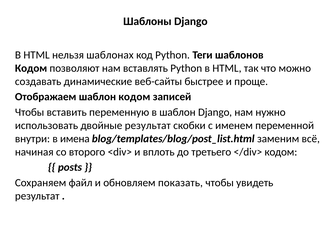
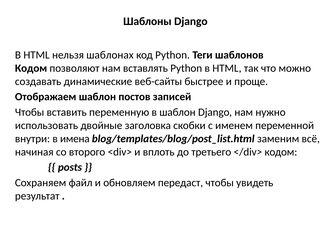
шаблон кодом: кодом -> постов
двойные результат: результат -> заголовка
показать: показать -> передаст
